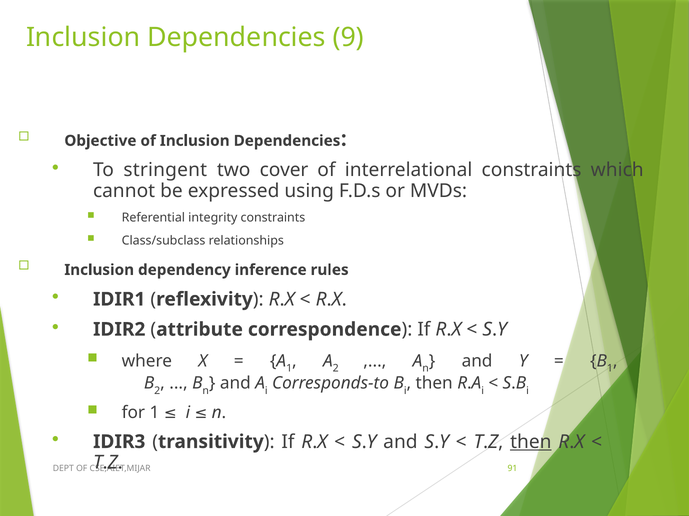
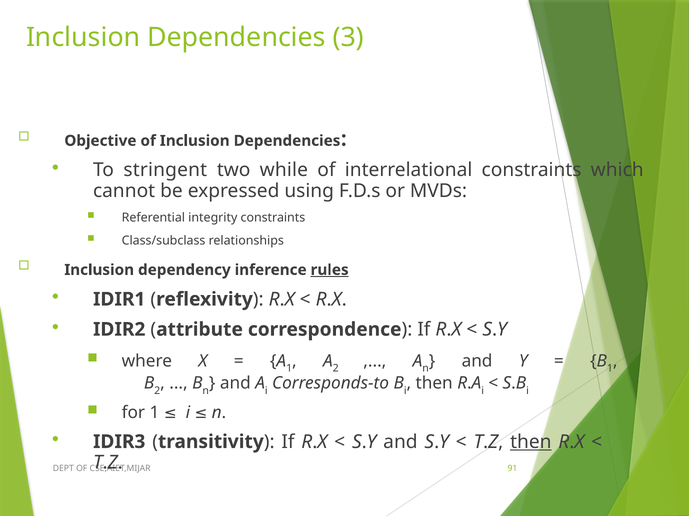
9: 9 -> 3
cover: cover -> while
rules underline: none -> present
